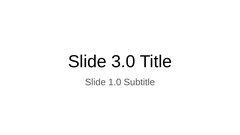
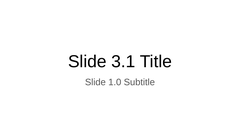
3.0: 3.0 -> 3.1
